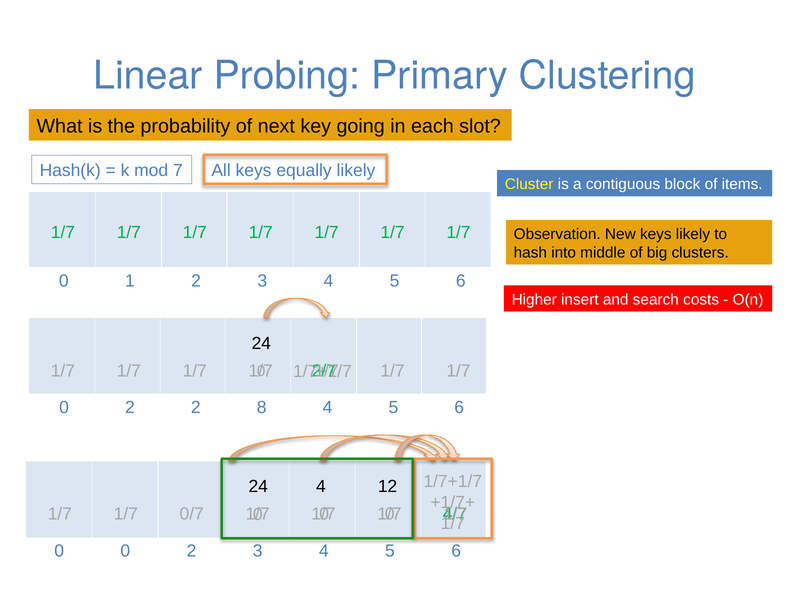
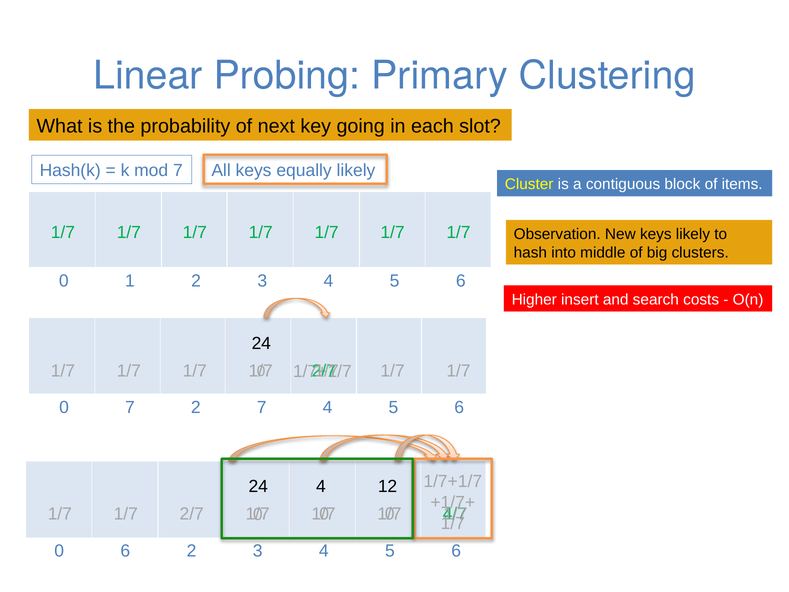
2 at (130, 407): 2 -> 7
2 8: 8 -> 7
1/7 0/7: 0/7 -> 2/7
0 at (125, 551): 0 -> 6
